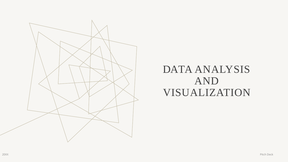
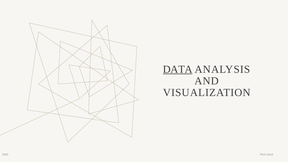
DATA underline: none -> present
